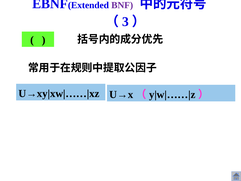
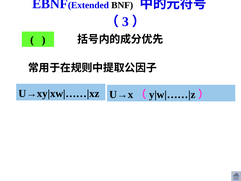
BNF colour: purple -> black
